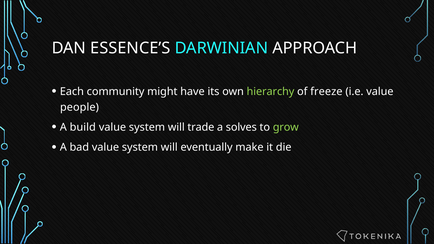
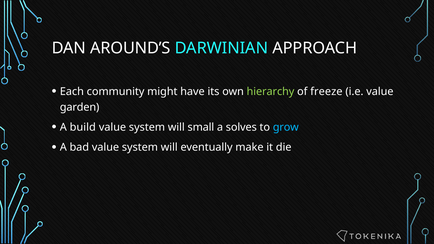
ESSENCE’S: ESSENCE’S -> AROUND’S
people: people -> garden
trade: trade -> small
grow colour: light green -> light blue
